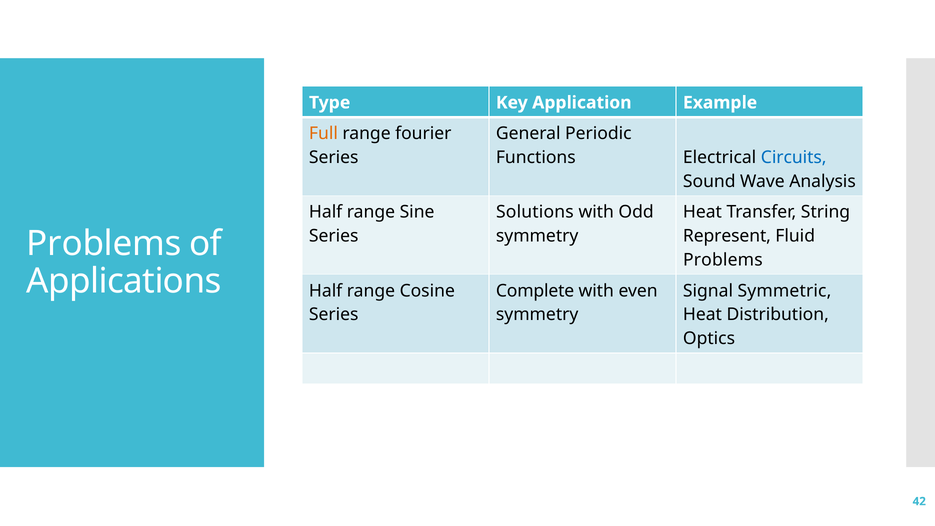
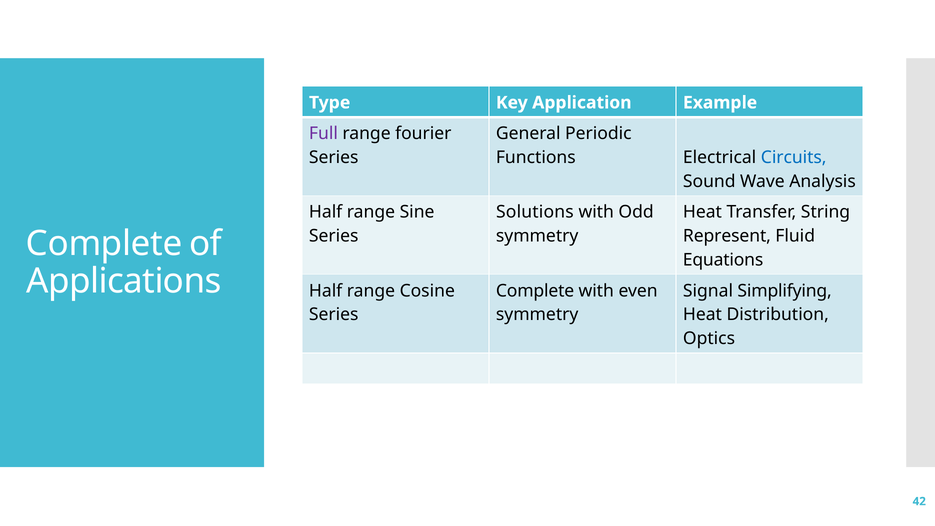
Full colour: orange -> purple
Problems at (104, 243): Problems -> Complete
Problems at (723, 260): Problems -> Equations
Symmetric: Symmetric -> Simplifying
